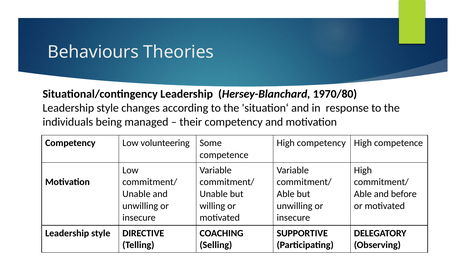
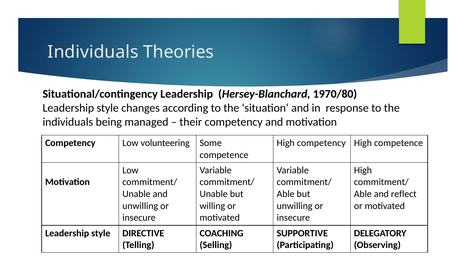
Behaviours at (93, 52): Behaviours -> Individuals
before: before -> reflect
